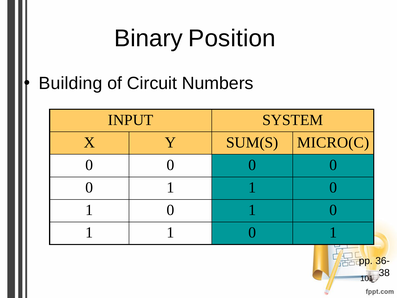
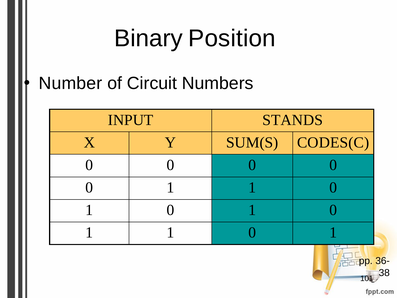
Building: Building -> Number
SYSTEM: SYSTEM -> STANDS
MICRO(C: MICRO(C -> CODES(C
